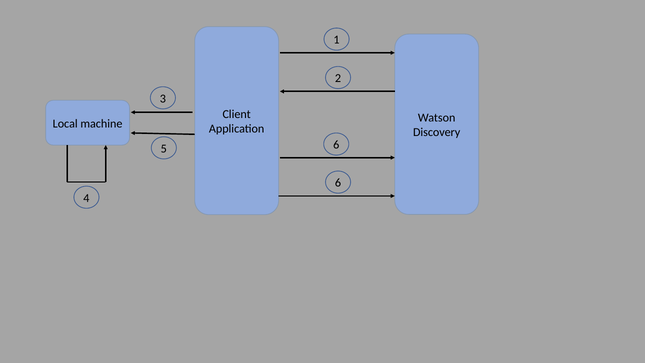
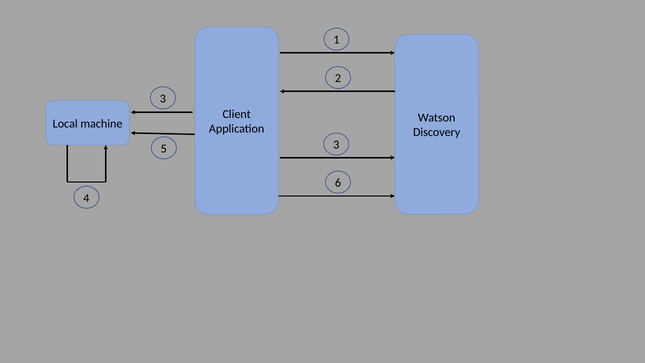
5 6: 6 -> 3
